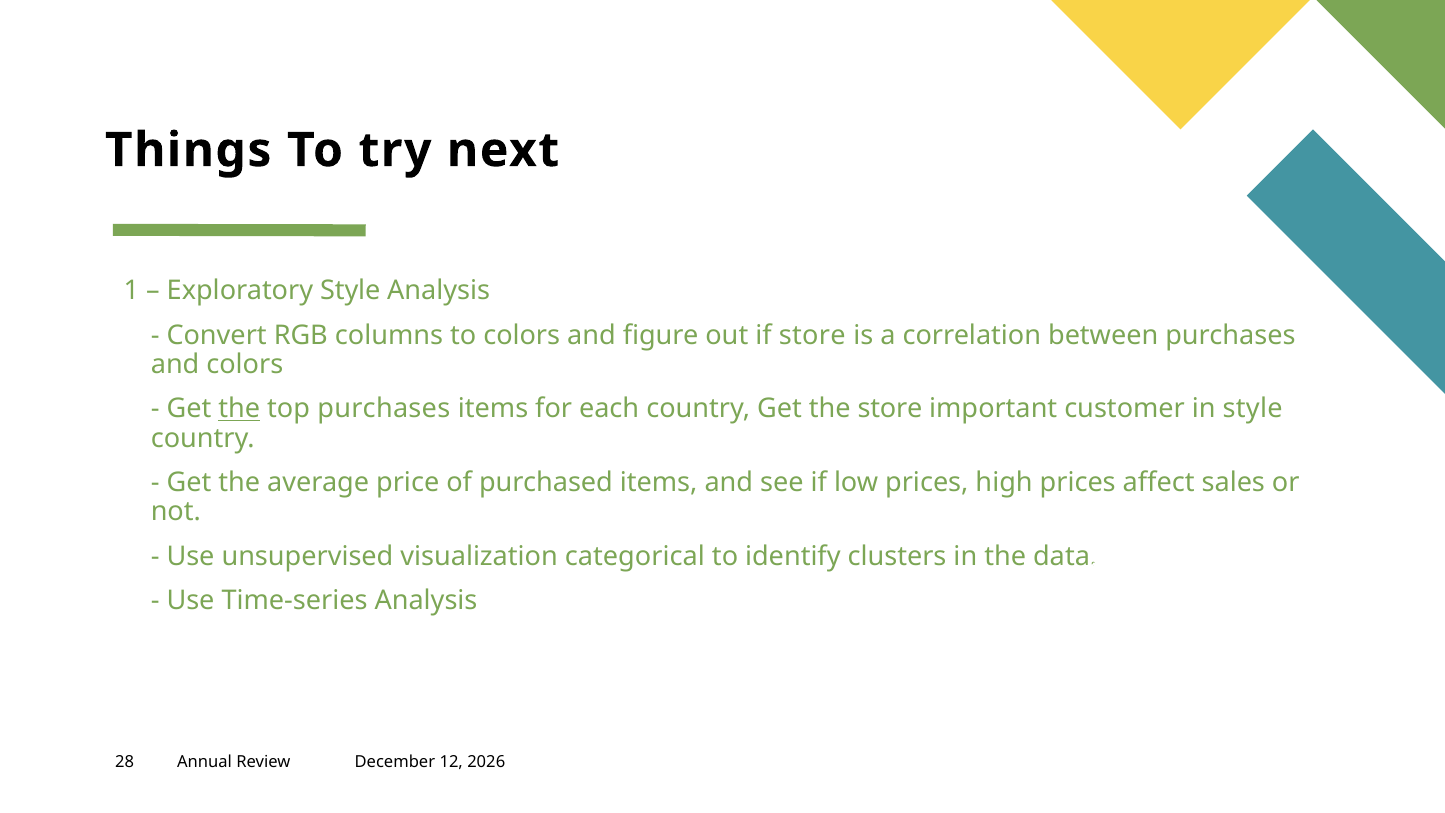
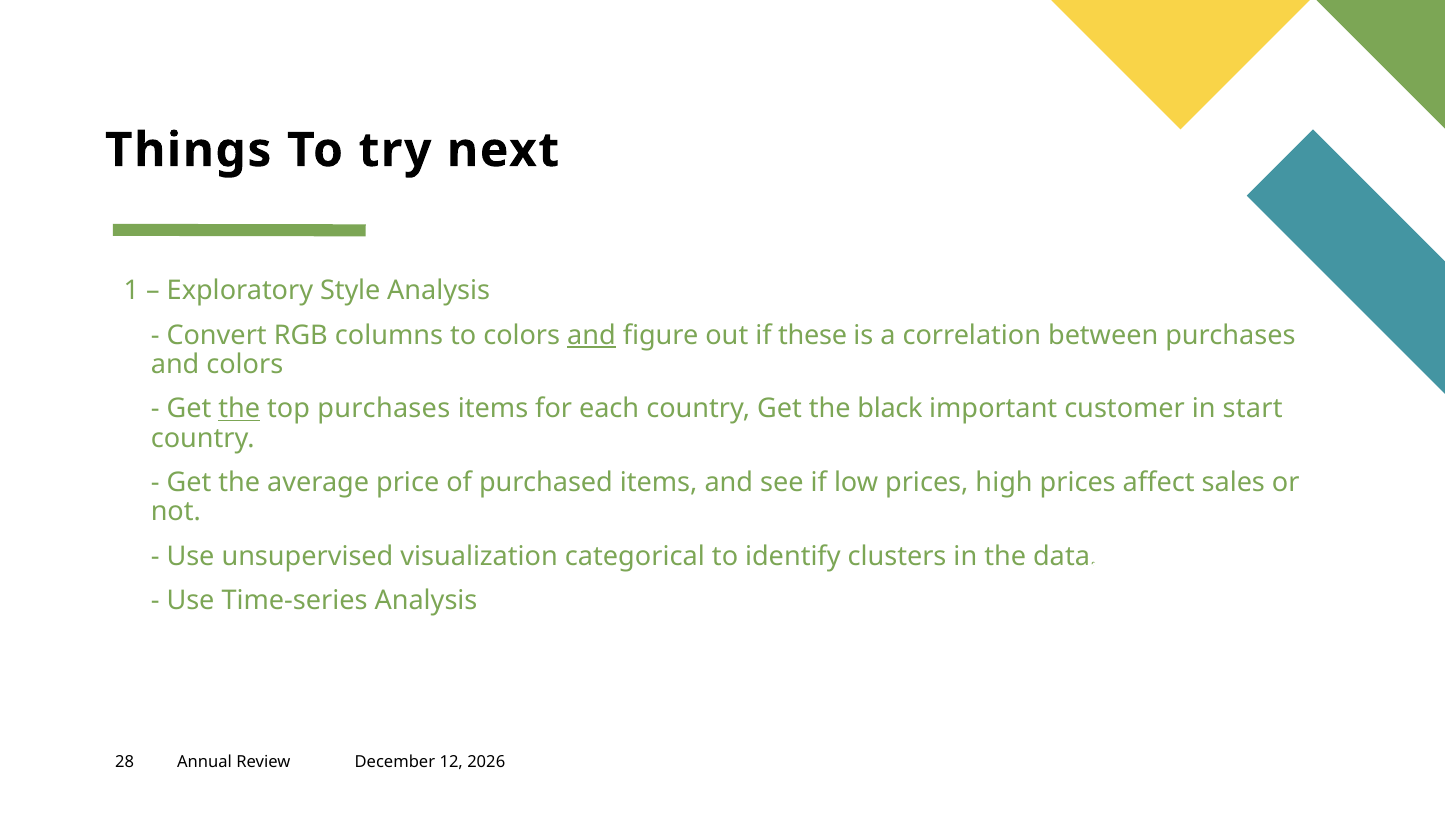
and at (591, 335) underline: none -> present
if store: store -> these
the store: store -> black
in style: style -> start
